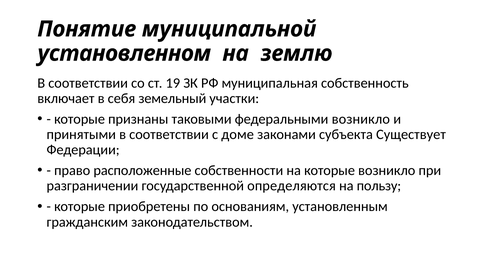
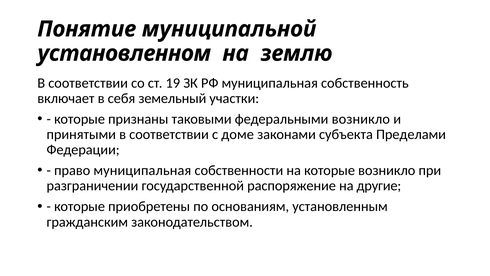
Существует: Существует -> Пределами
право расположенные: расположенные -> муниципальная
определяются: определяются -> распоряжение
пользу: пользу -> другие
